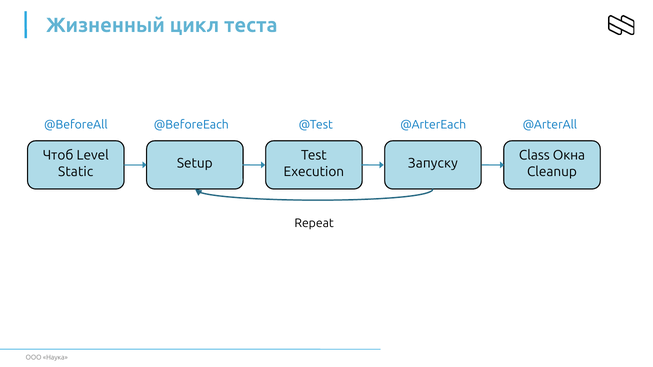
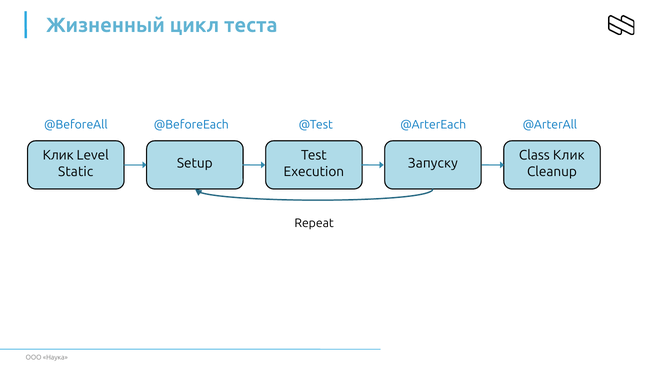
Чтоб at (58, 155): Чтоб -> Клик
Class Окна: Окна -> Клик
